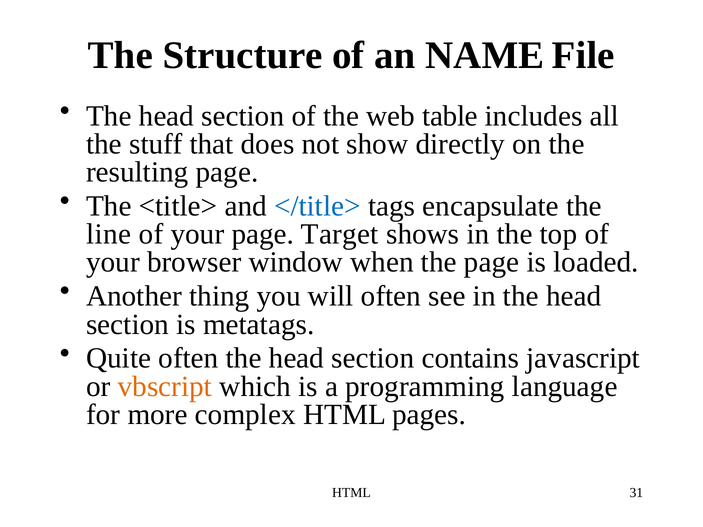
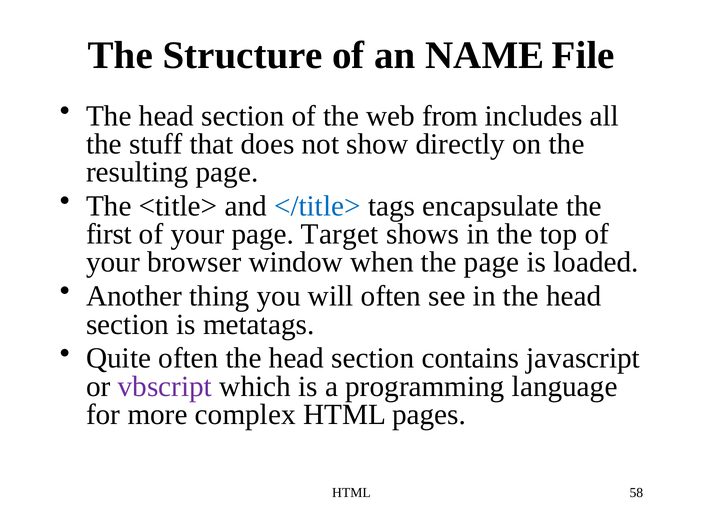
table: table -> from
line: line -> first
vbscript colour: orange -> purple
31: 31 -> 58
